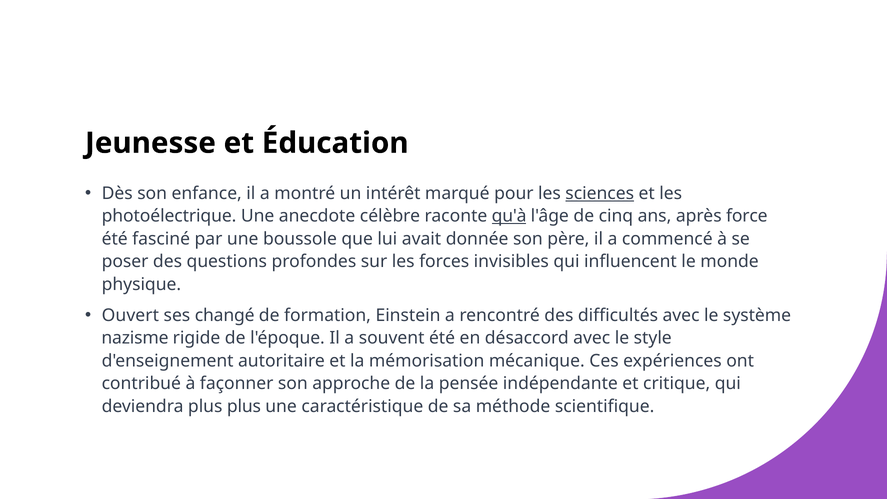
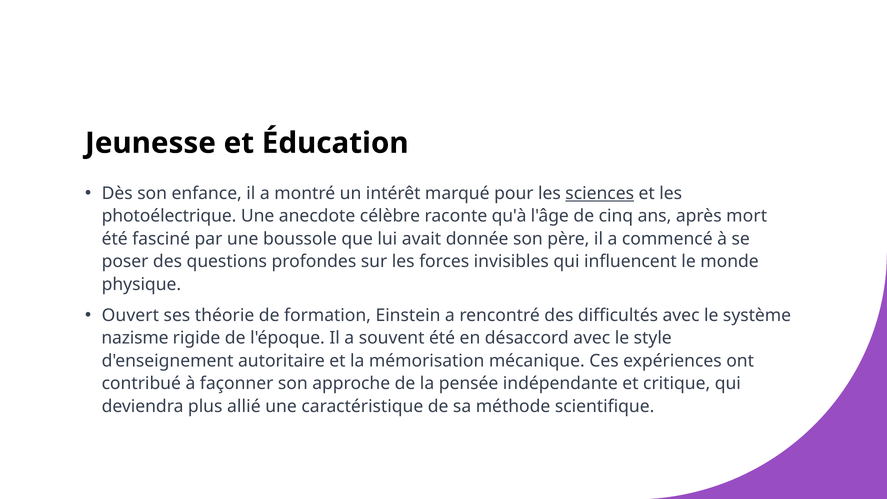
qu'à underline: present -> none
force: force -> mort
changé: changé -> théorie
plus plus: plus -> allié
